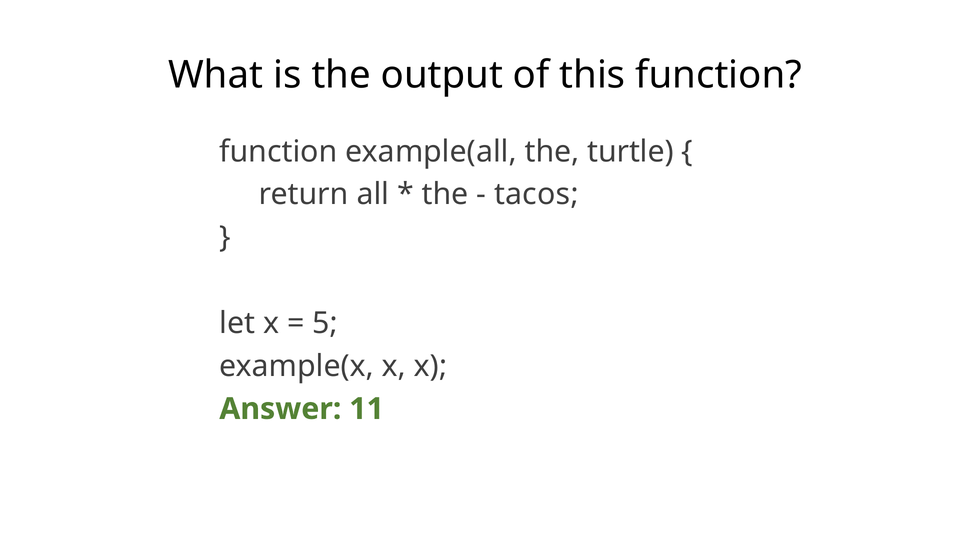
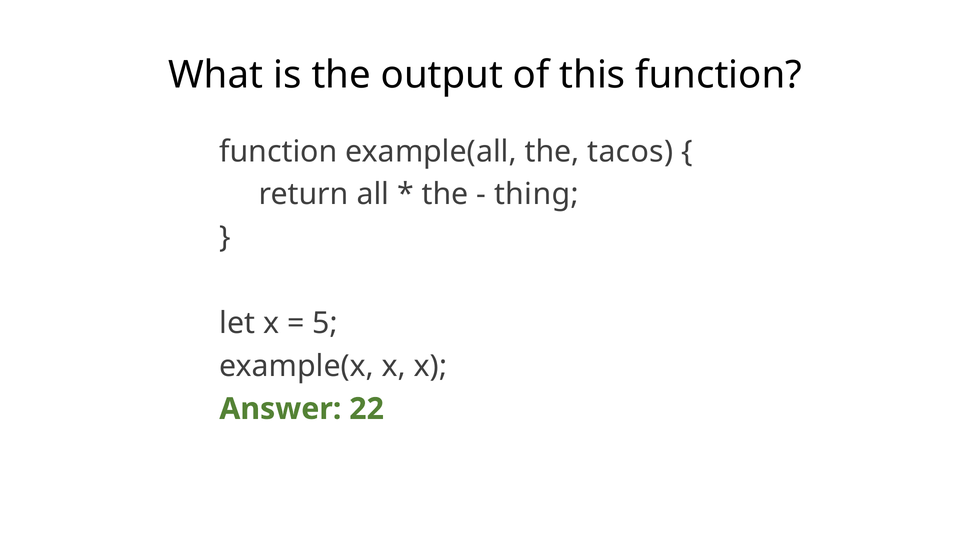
turtle: turtle -> tacos
tacos: tacos -> thing
11: 11 -> 22
